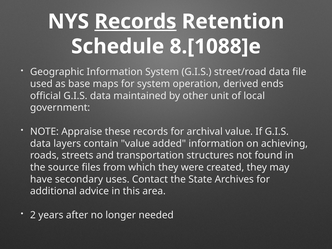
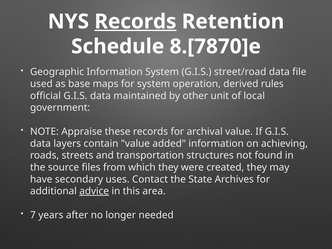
8.[1088]e: 8.[1088]e -> 8.[7870]e
ends: ends -> rules
advice underline: none -> present
2: 2 -> 7
